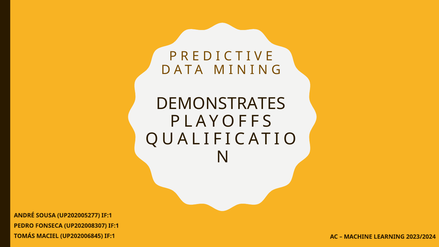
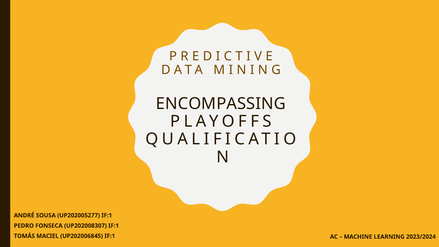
DEMONSTRATES: DEMONSTRATES -> ENCOMPASSING
